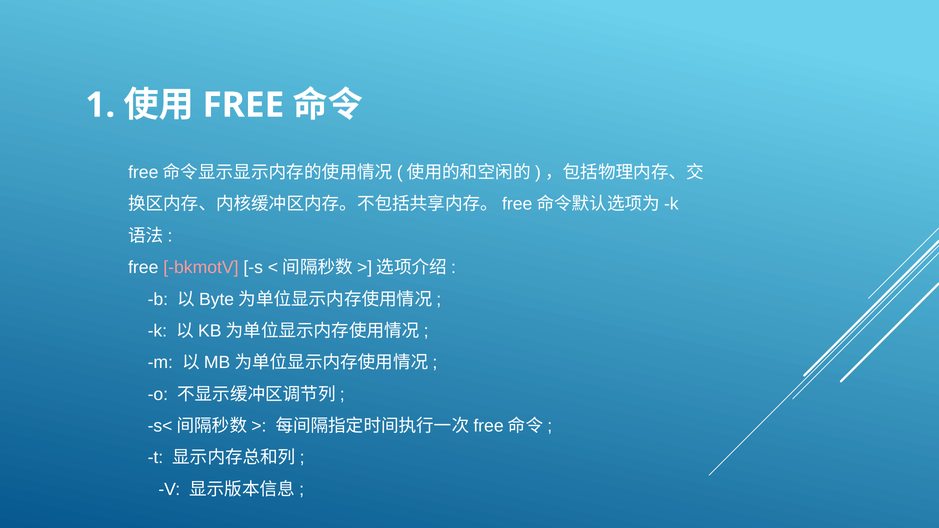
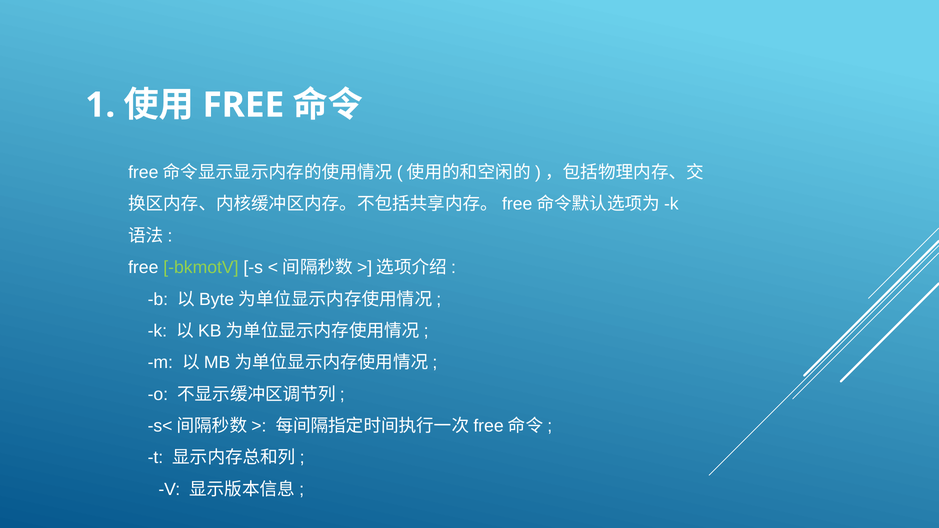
bkmotV colour: pink -> light green
